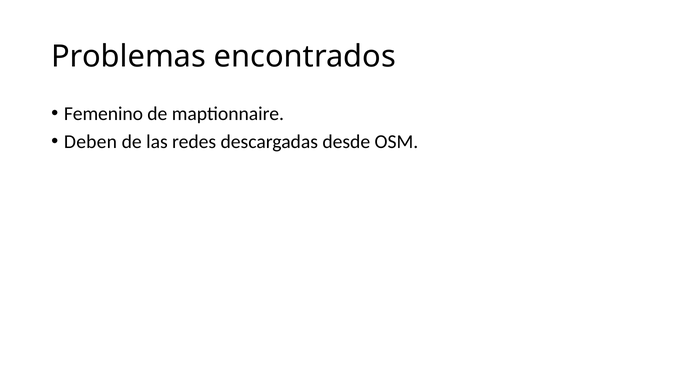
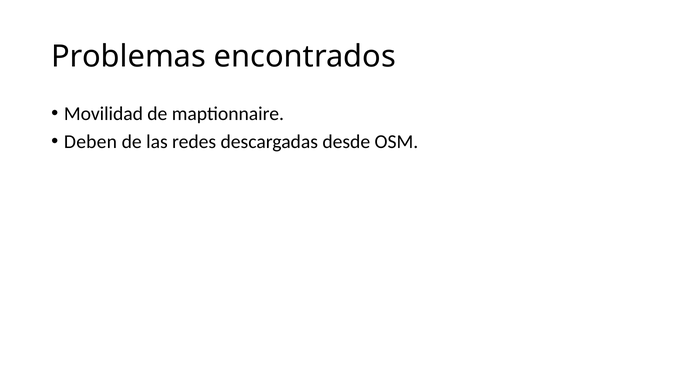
Femenino: Femenino -> Movilidad
